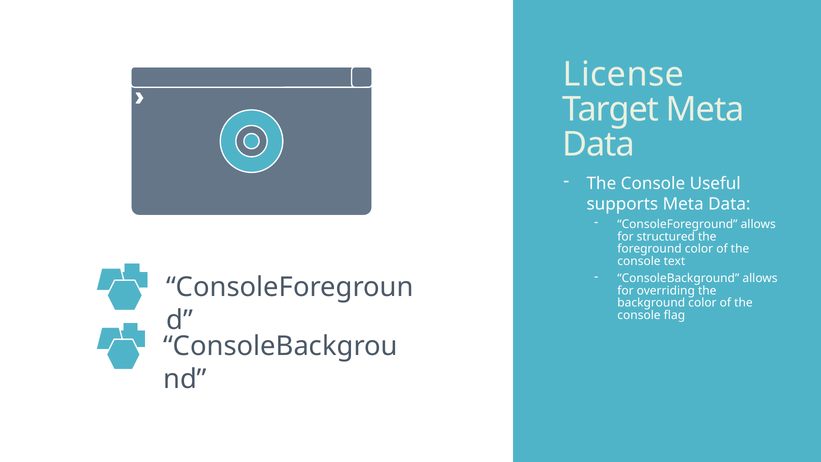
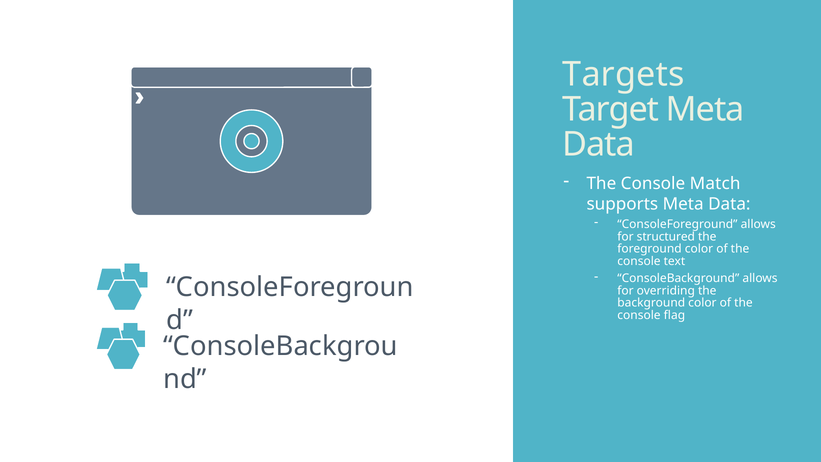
License: License -> Targets
Useful: Useful -> Match
